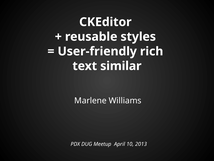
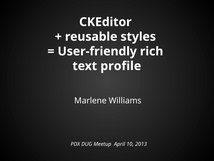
similar: similar -> profile
